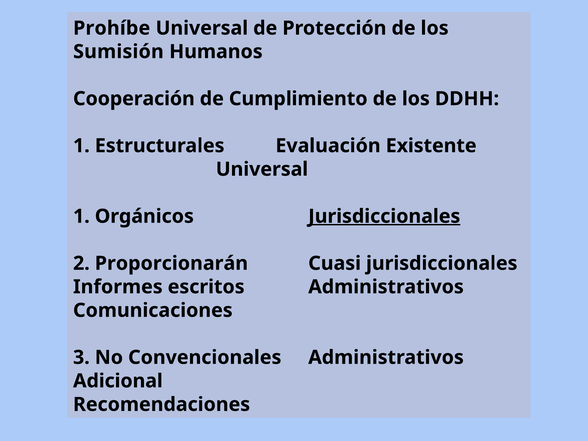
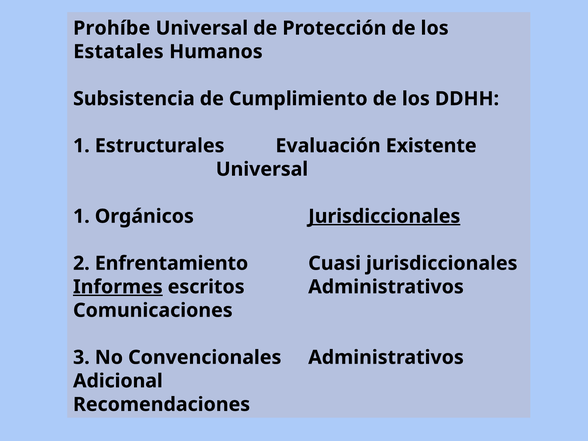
Sumisión: Sumisión -> Estatales
Cooperación: Cooperación -> Subsistencia
Proporcionarán: Proporcionarán -> Enfrentamiento
Informes underline: none -> present
